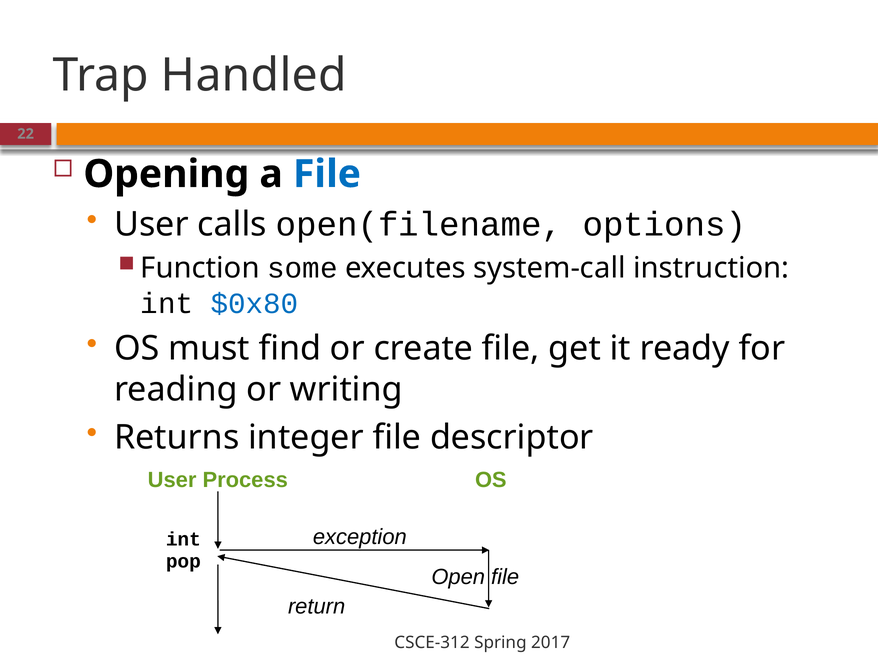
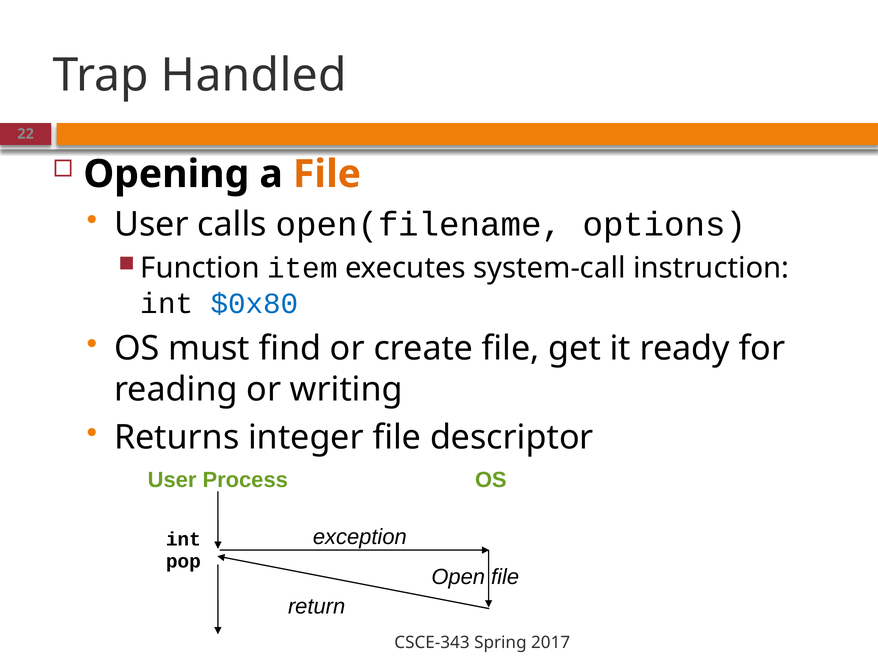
File at (327, 174) colour: blue -> orange
some: some -> item
CSCE-312: CSCE-312 -> CSCE-343
